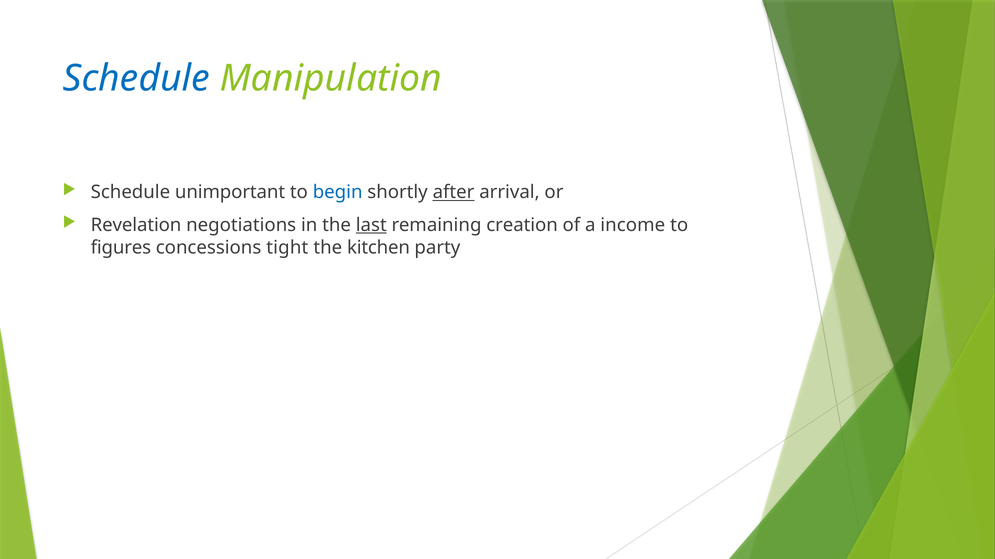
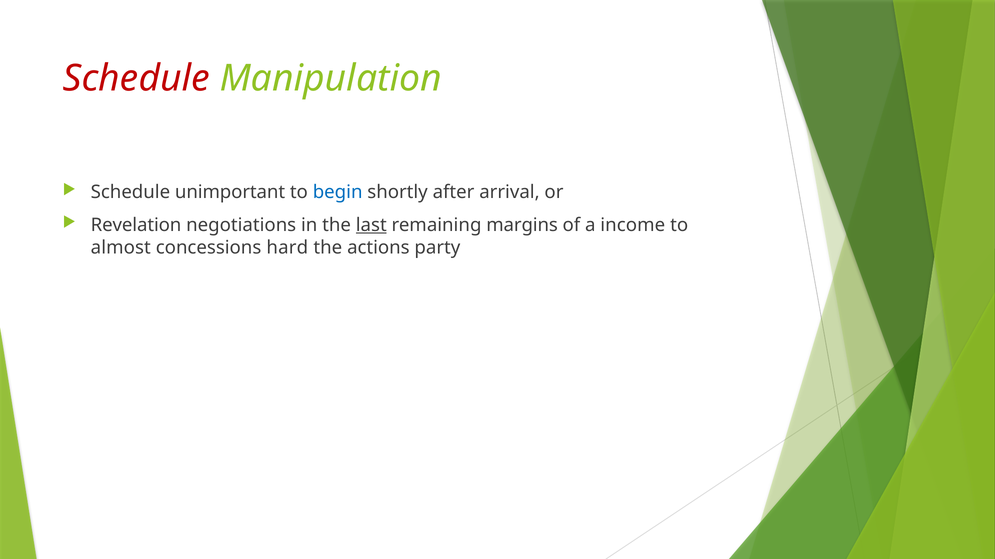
Schedule at (136, 78) colour: blue -> red
after underline: present -> none
creation: creation -> margins
figures: figures -> almost
tight: tight -> hard
kitchen: kitchen -> actions
